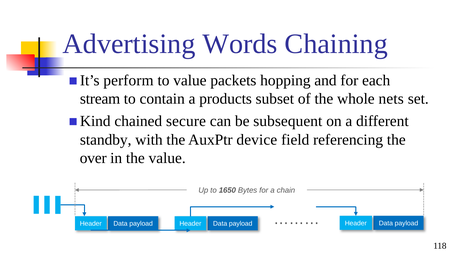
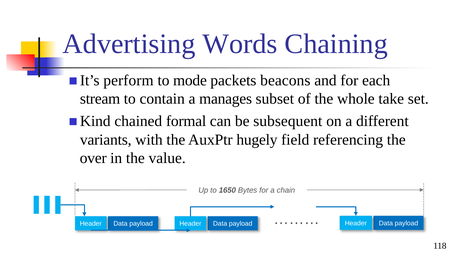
to value: value -> mode
hopping: hopping -> beacons
products: products -> manages
nets: nets -> take
secure: secure -> formal
standby: standby -> variants
device: device -> hugely
